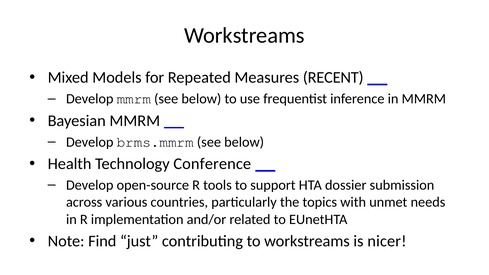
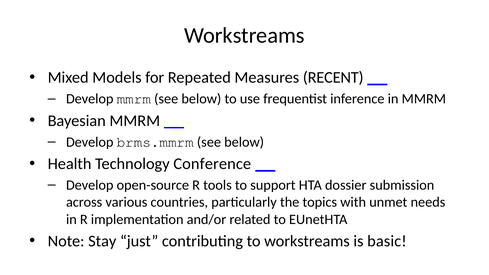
Find: Find -> Stay
nicer: nicer -> basic
